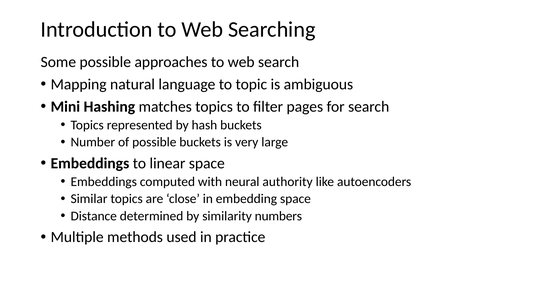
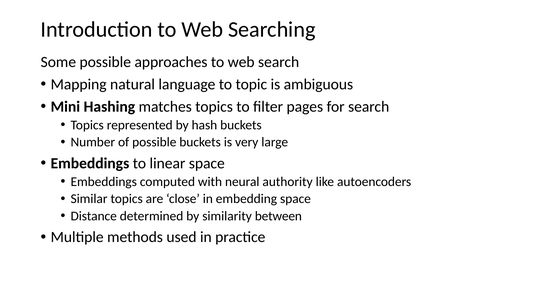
numbers: numbers -> between
